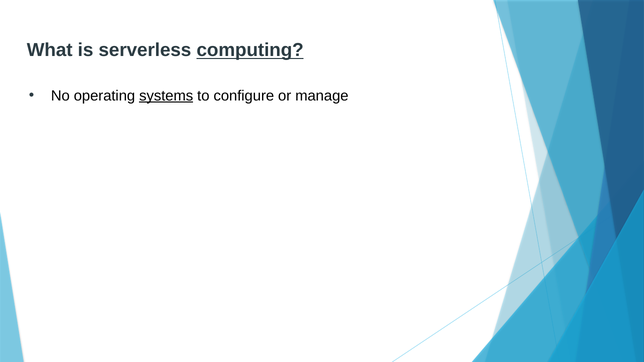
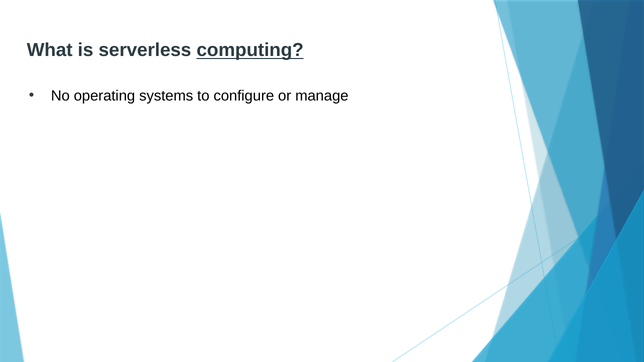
systems underline: present -> none
